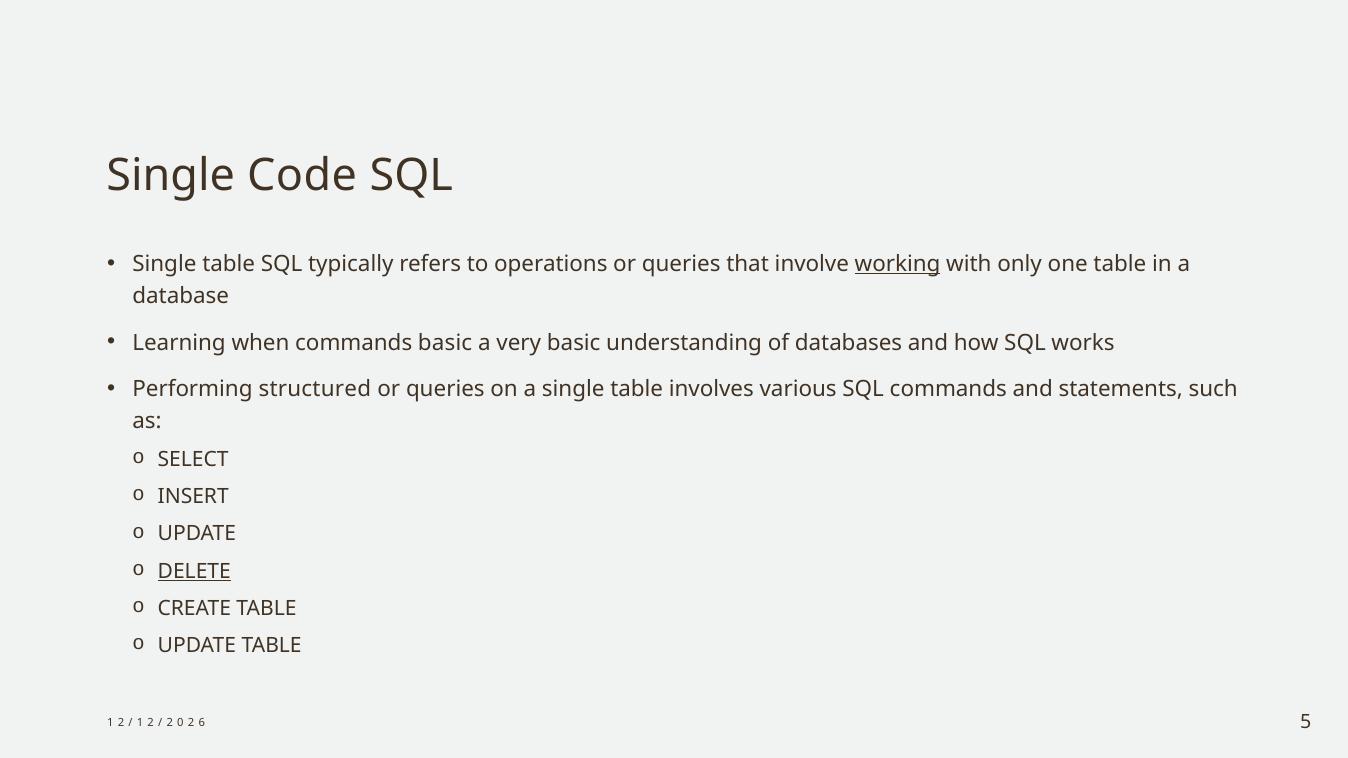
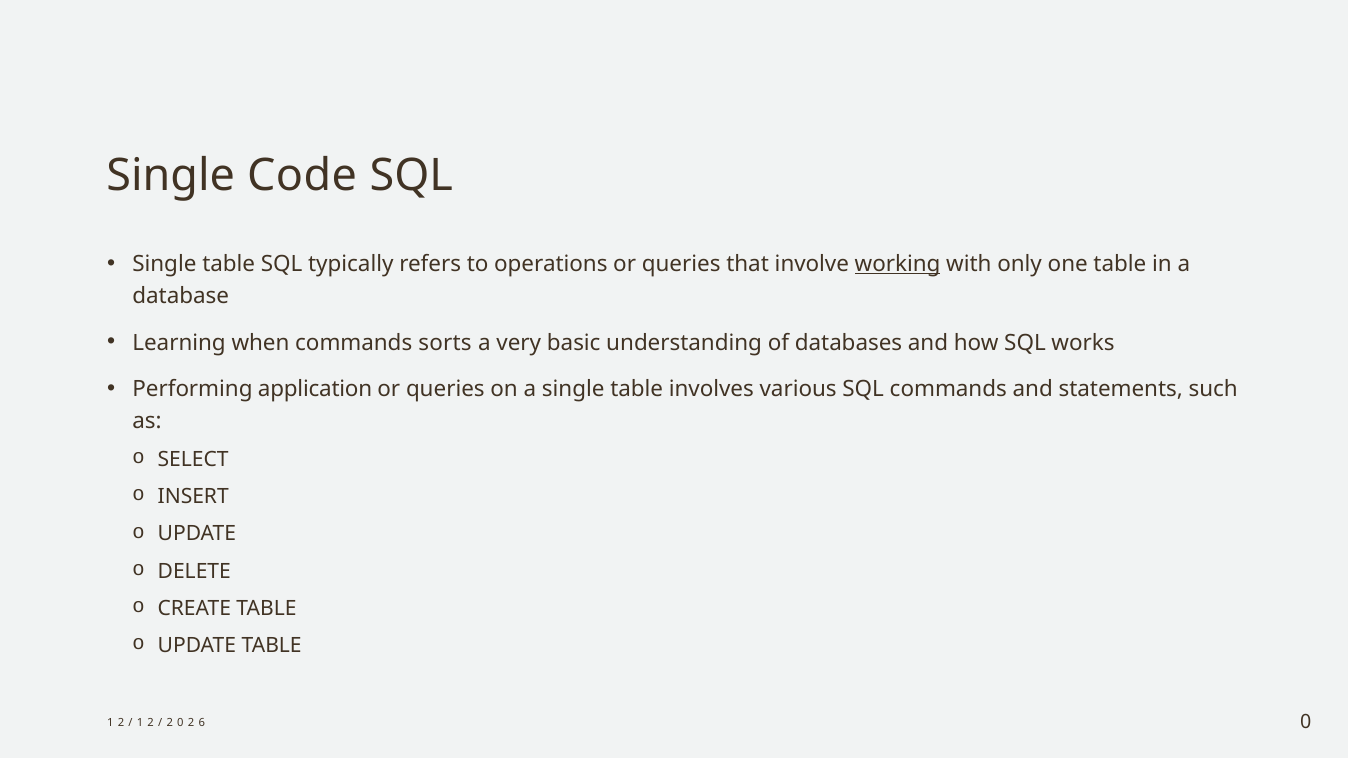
commands basic: basic -> sorts
structured: structured -> application
DELETE underline: present -> none
5 at (1306, 723): 5 -> 0
